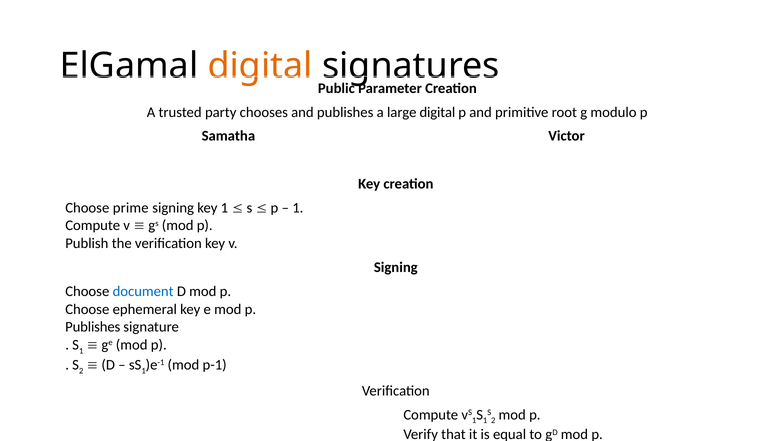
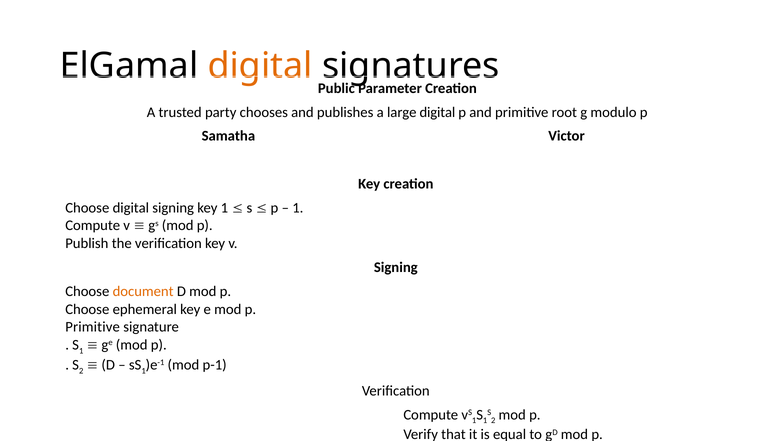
Choose prime: prime -> digital
document colour: blue -> orange
Publishes at (93, 327): Publishes -> Primitive
